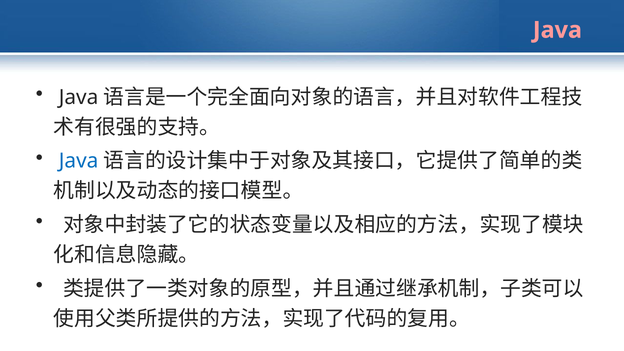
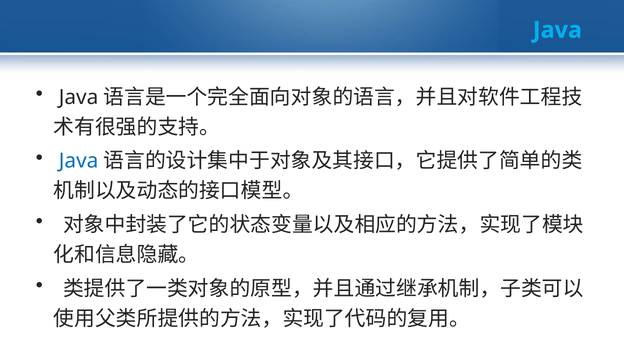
Java at (557, 30) colour: pink -> light blue
